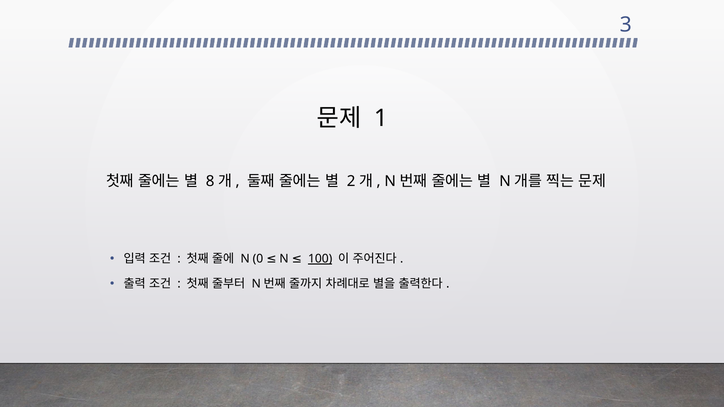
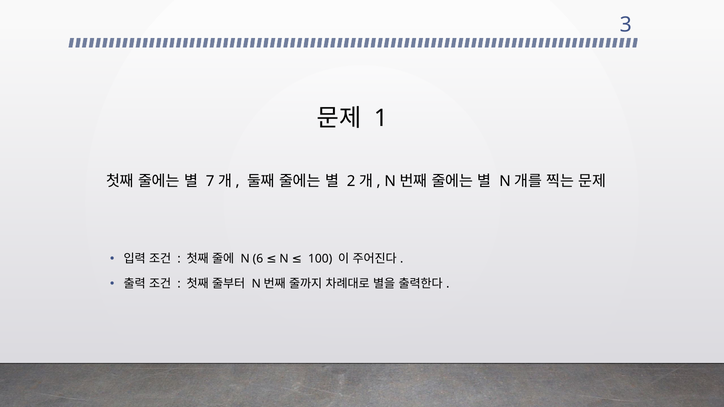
8: 8 -> 7
0: 0 -> 6
100 underline: present -> none
